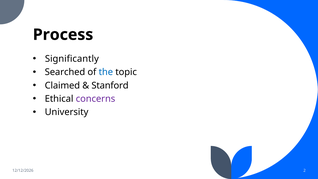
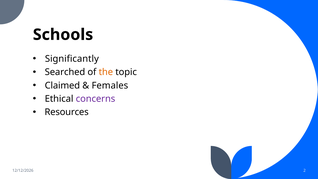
Process: Process -> Schools
the colour: blue -> orange
Stanford: Stanford -> Females
University: University -> Resources
